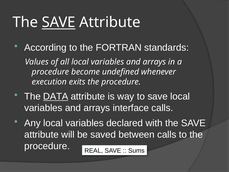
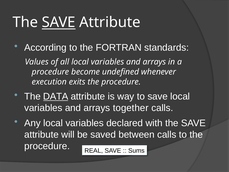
interface: interface -> together
